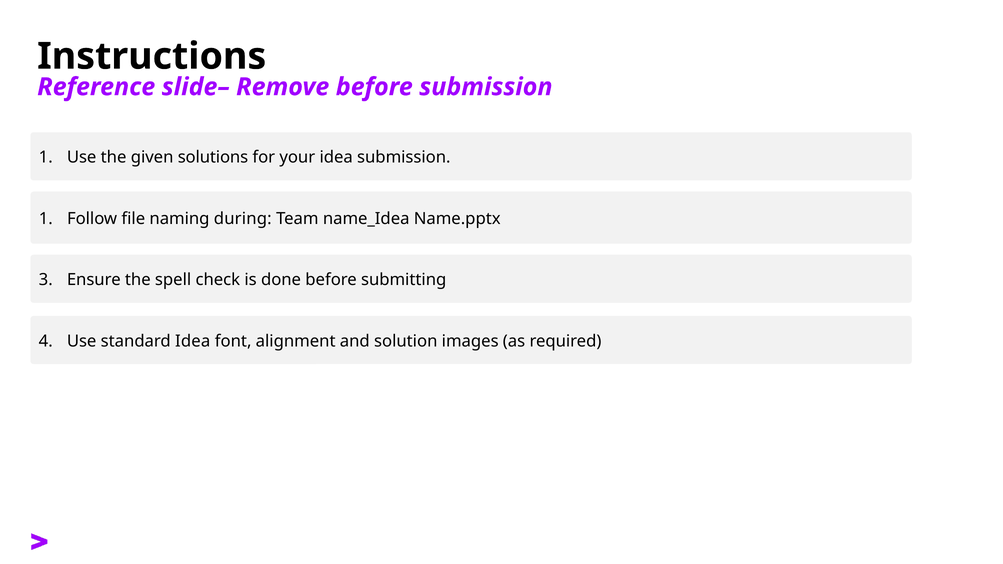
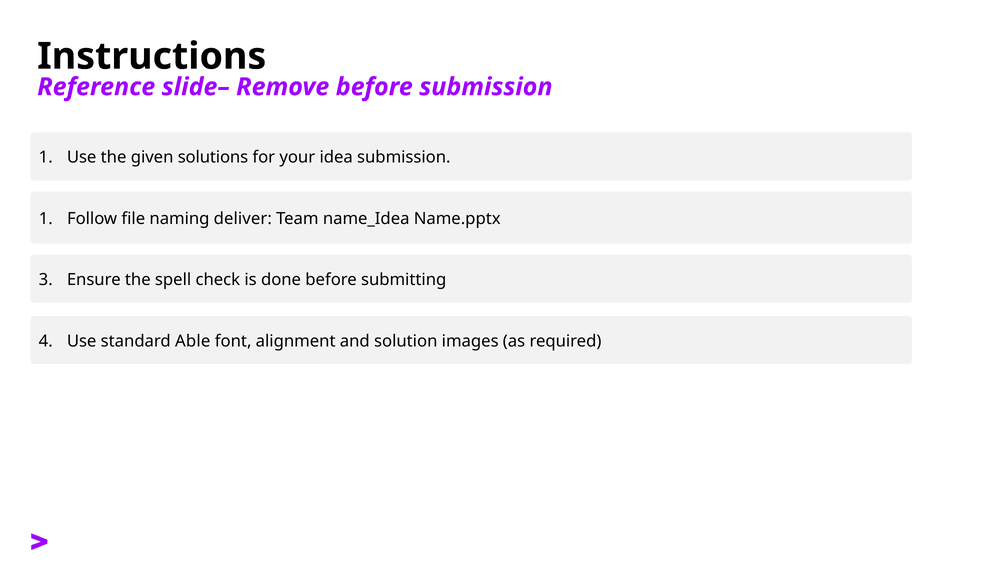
during: during -> deliver
standard Idea: Idea -> Able
